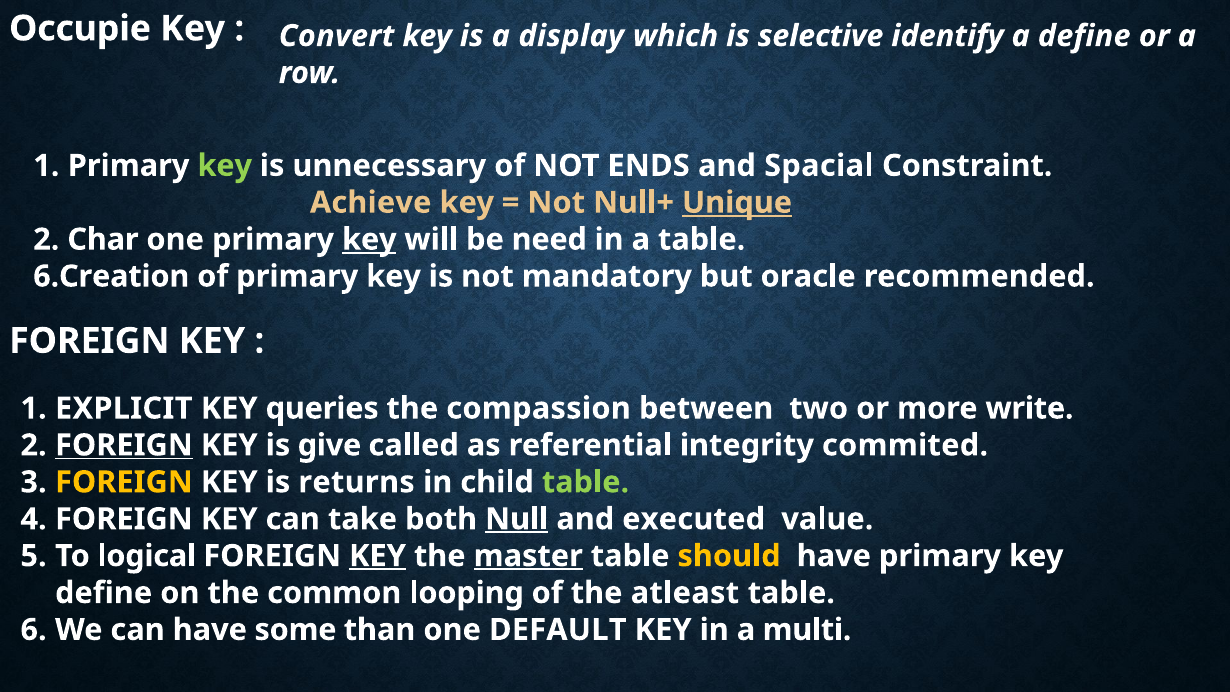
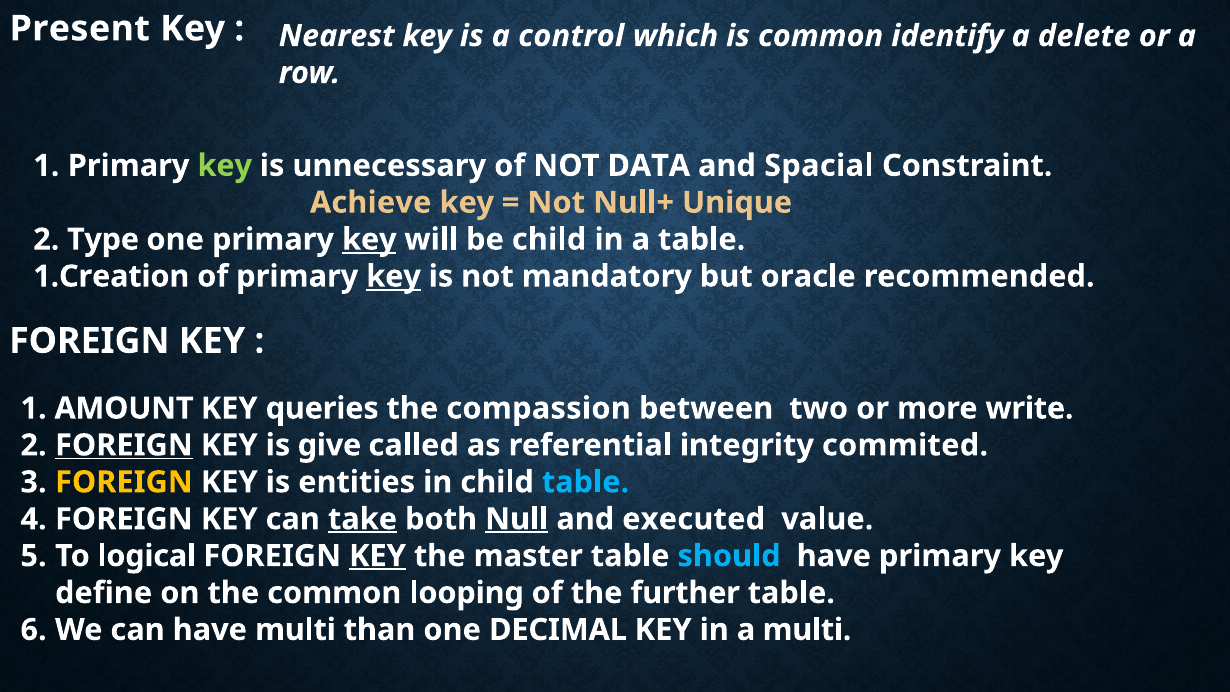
Occupie: Occupie -> Present
Convert: Convert -> Nearest
display: display -> control
is selective: selective -> common
a define: define -> delete
ENDS: ENDS -> DATA
Unique underline: present -> none
Char: Char -> Type
be need: need -> child
6.Creation: 6.Creation -> 1.Creation
key at (394, 276) underline: none -> present
EXPLICIT: EXPLICIT -> AMOUNT
returns: returns -> entities
table at (586, 482) colour: light green -> light blue
take underline: none -> present
master underline: present -> none
should colour: yellow -> light blue
atleast: atleast -> further
have some: some -> multi
DEFAULT: DEFAULT -> DECIMAL
